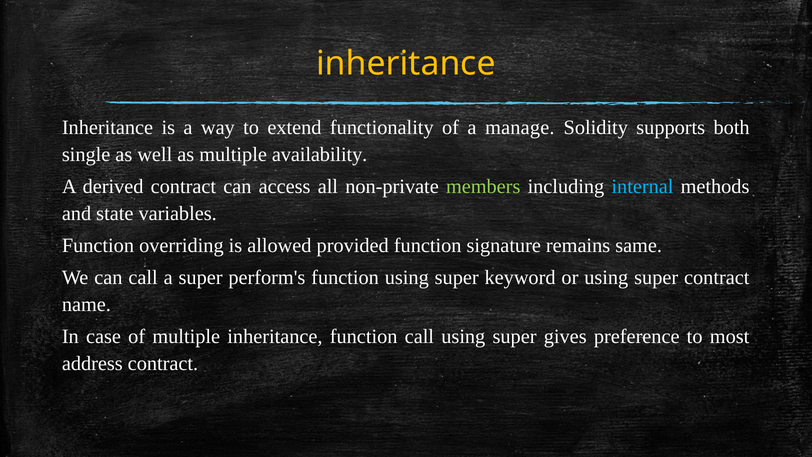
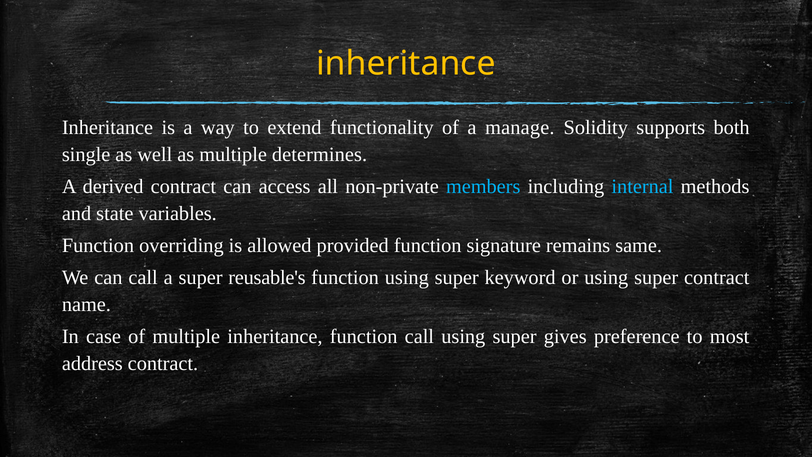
availability: availability -> determines
members colour: light green -> light blue
perform's: perform's -> reusable's
